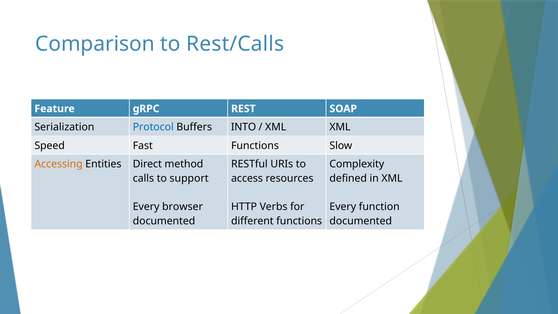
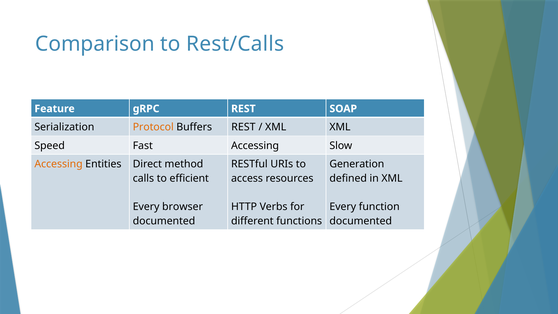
Protocol colour: blue -> orange
Buffers INTO: INTO -> REST
Fast Functions: Functions -> Accessing
Complexity: Complexity -> Generation
support: support -> efficient
